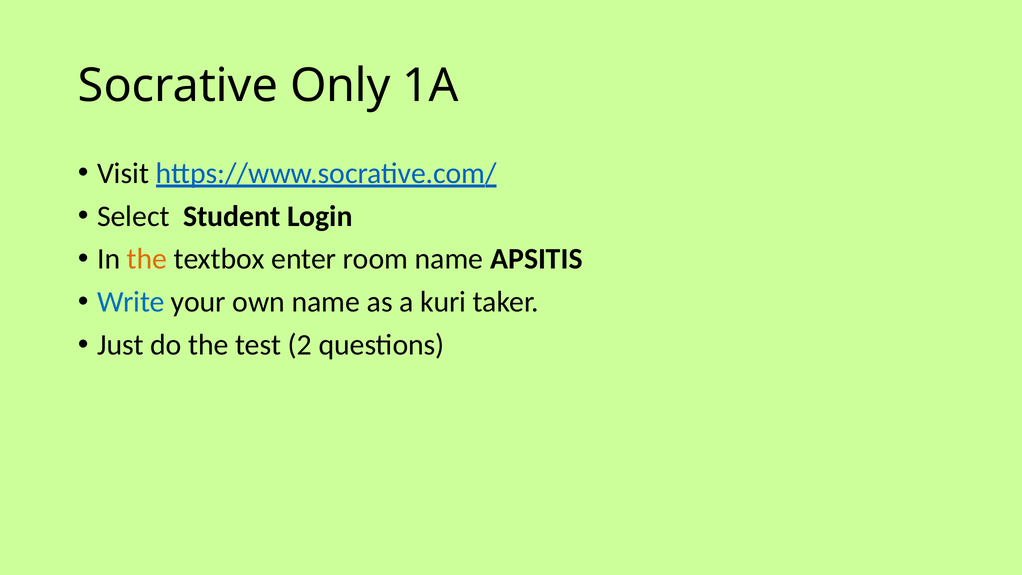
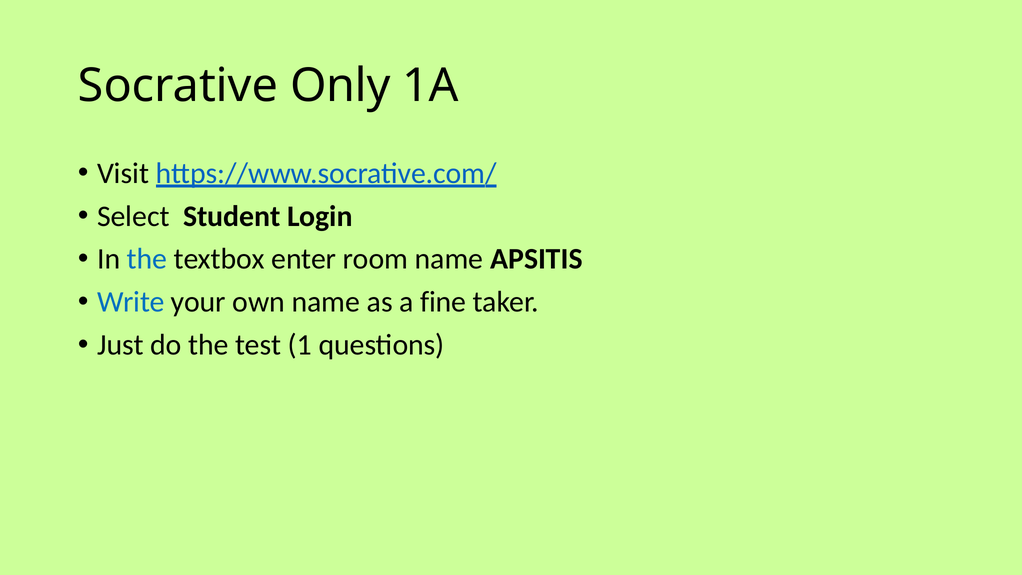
the at (147, 259) colour: orange -> blue
kuri: kuri -> fine
2: 2 -> 1
